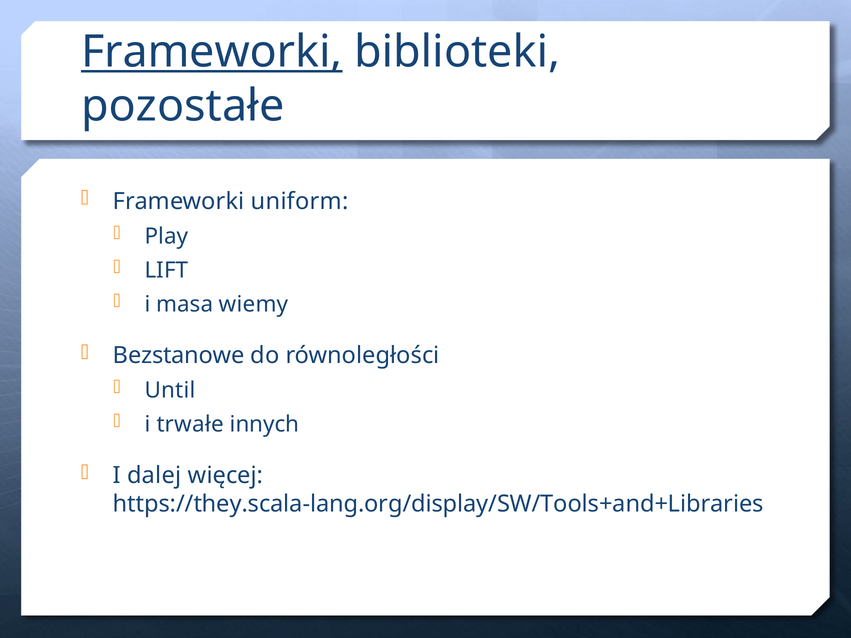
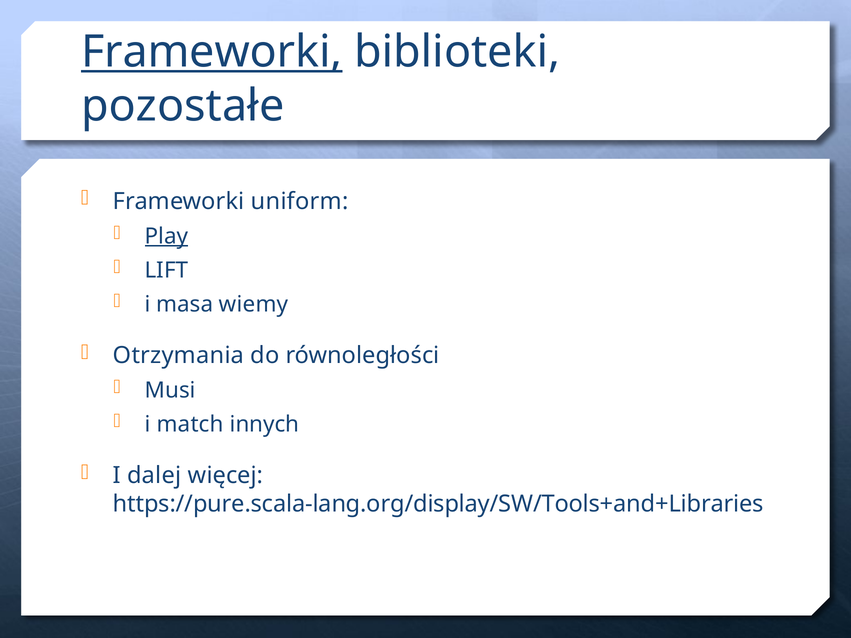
Play underline: none -> present
Bezstanowe: Bezstanowe -> Otrzymania
Until: Until -> Musi
trwałe: trwałe -> match
https://they.scala-lang.org/display/SW/Tools+and+Libraries: https://they.scala-lang.org/display/SW/Tools+and+Libraries -> https://pure.scala-lang.org/display/SW/Tools+and+Libraries
